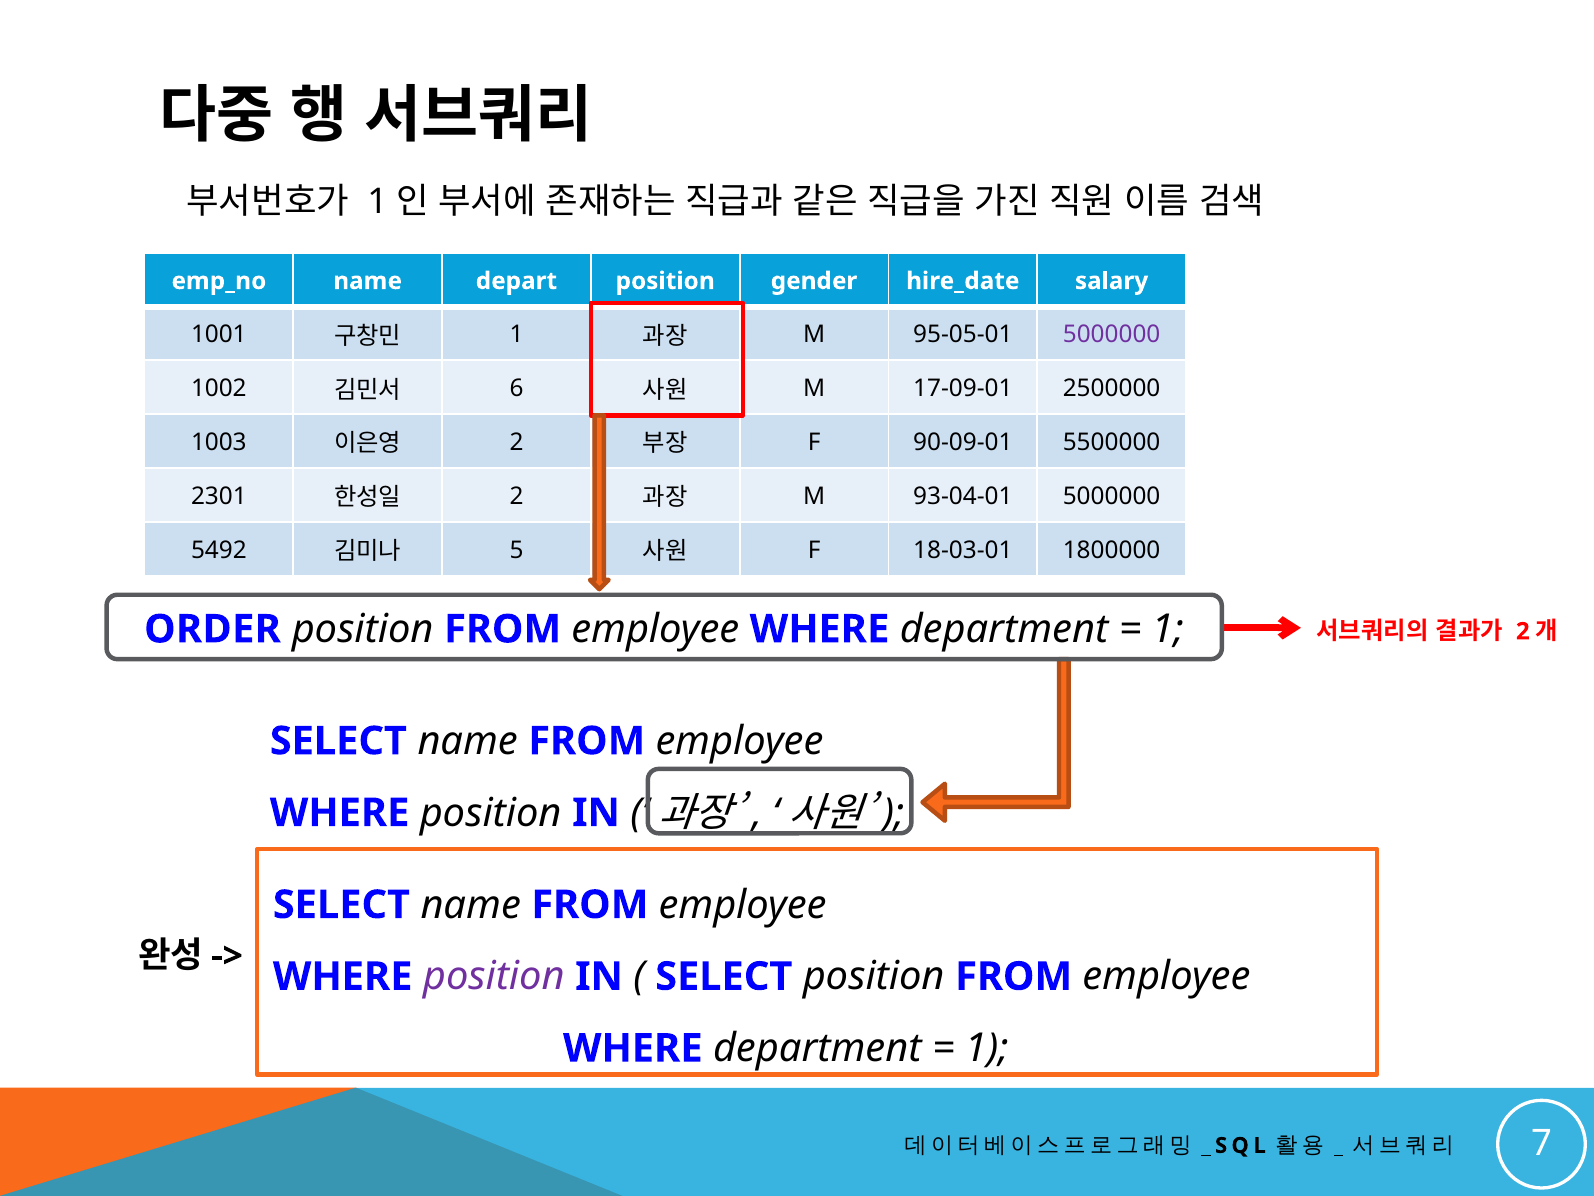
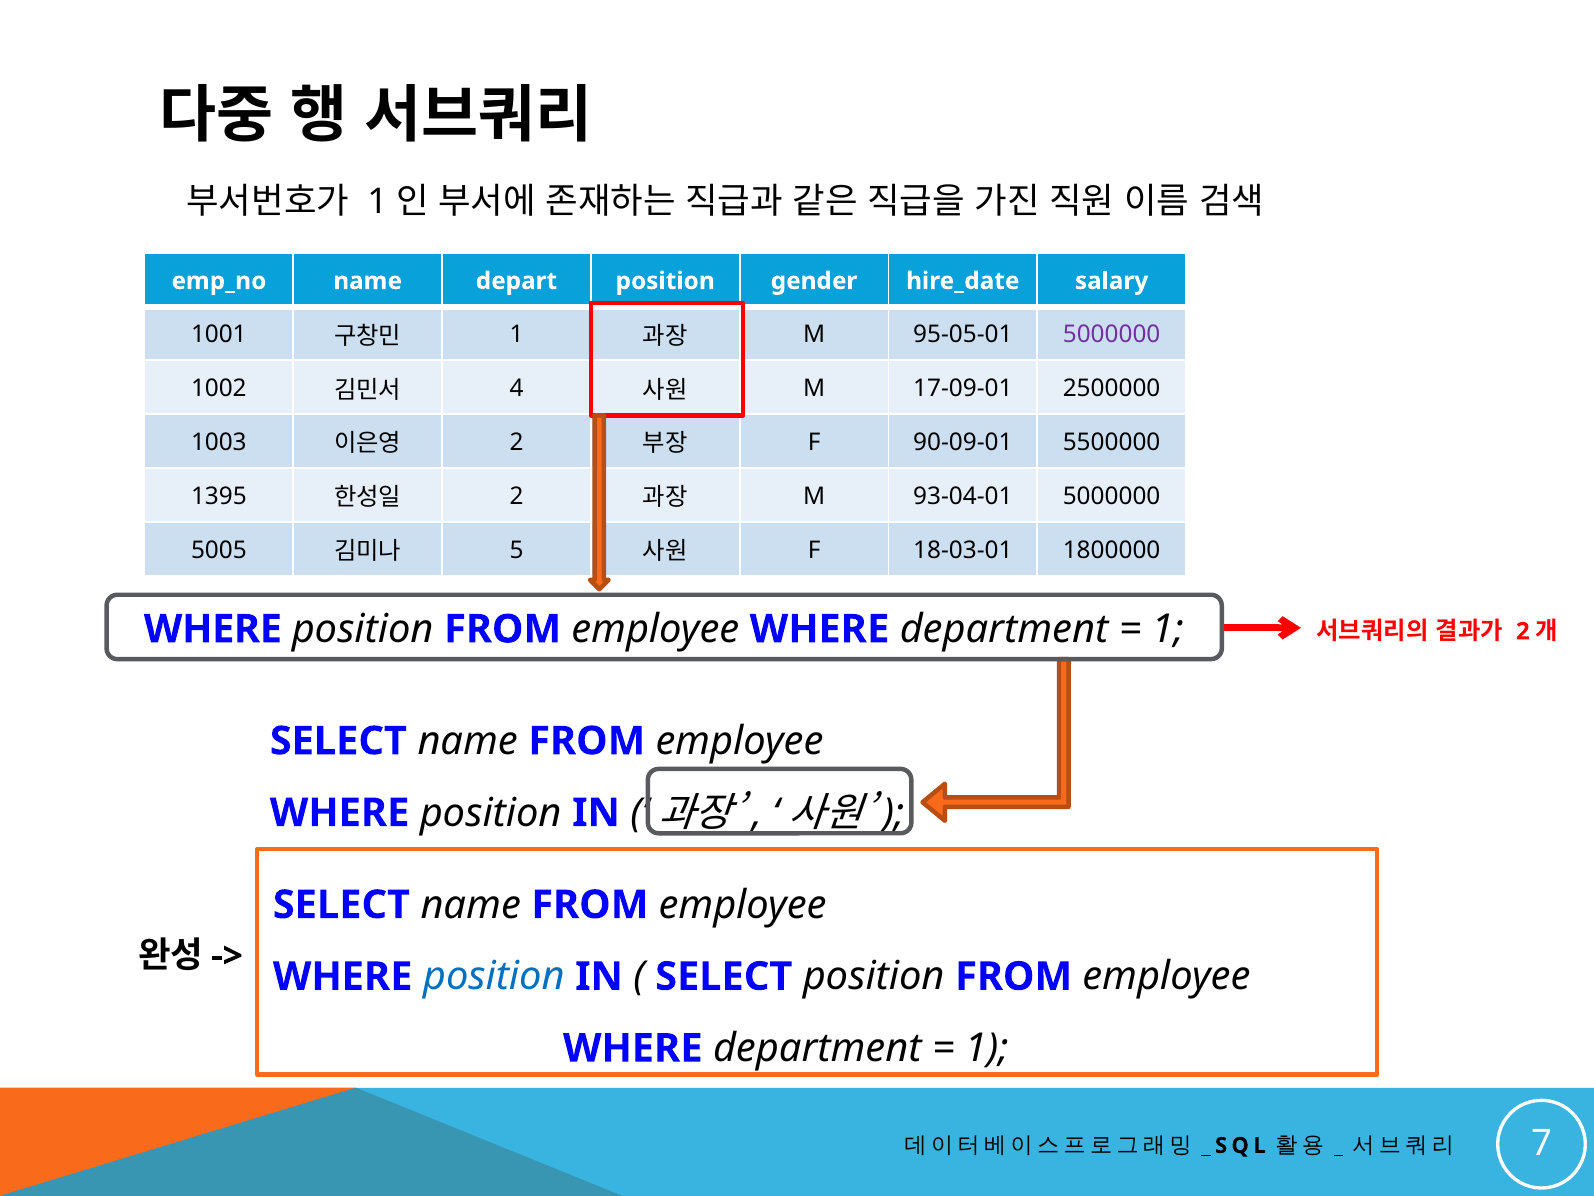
6: 6 -> 4
2301: 2301 -> 1395
5492: 5492 -> 5005
ORDER at (213, 629): ORDER -> WHERE
position at (494, 976) colour: purple -> blue
